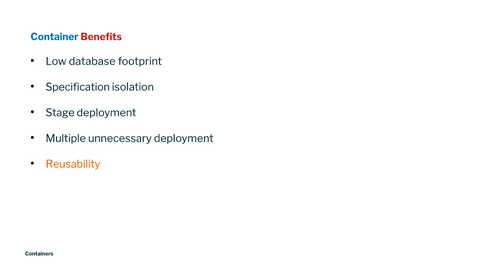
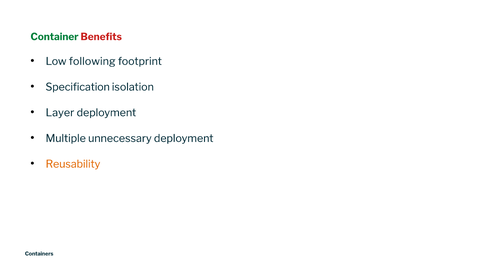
Container colour: blue -> green
database: database -> following
Stage: Stage -> Layer
